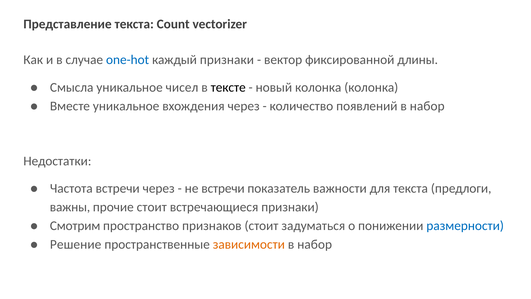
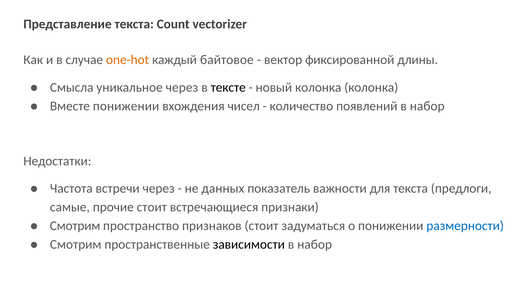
one-hot colour: blue -> orange
каждый признаки: признаки -> байтовое
уникальное чисел: чисел -> через
Вместе уникальное: уникальное -> понижении
вхождения через: через -> чисел
не встречи: встречи -> данных
важны: важны -> самые
Решение at (76, 244): Решение -> Смотрим
зависимости colour: orange -> black
